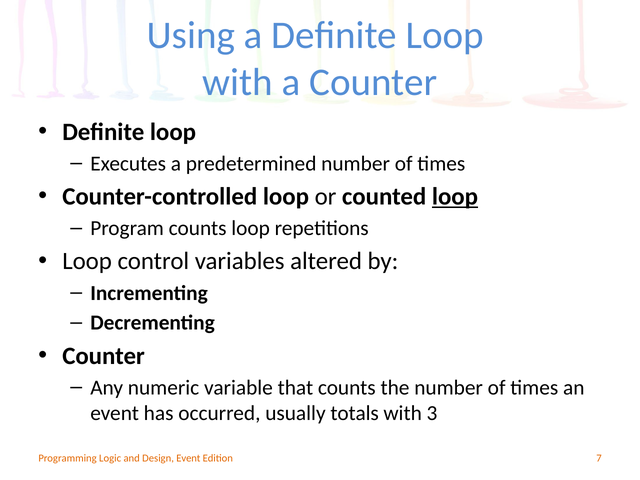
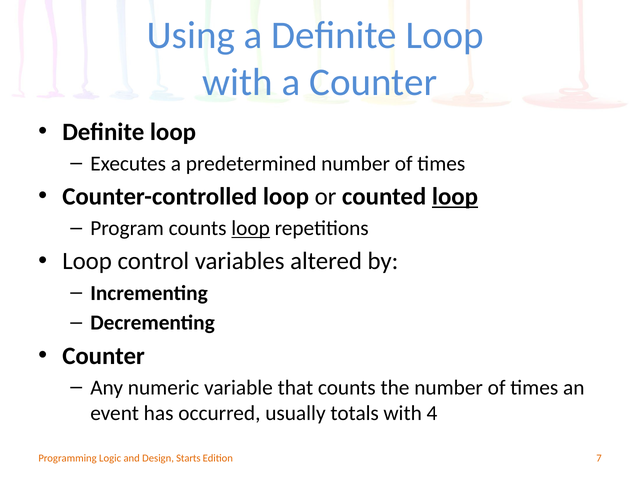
loop at (251, 228) underline: none -> present
3: 3 -> 4
Design Event: Event -> Starts
